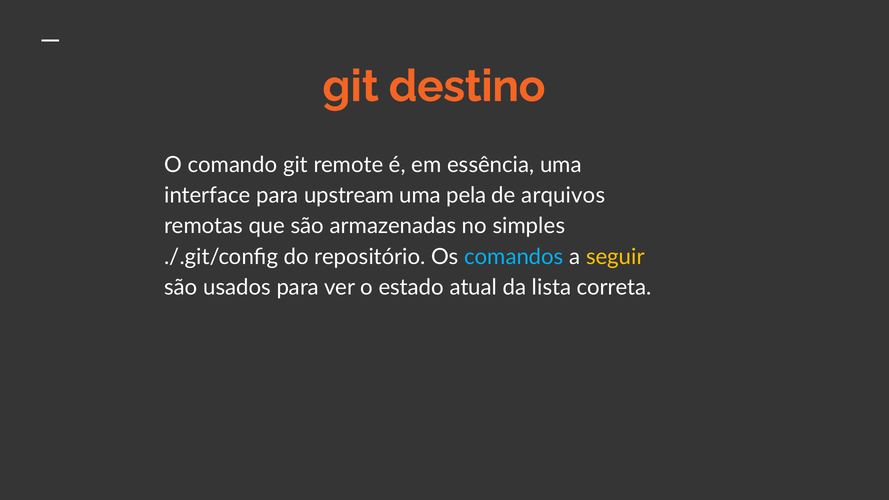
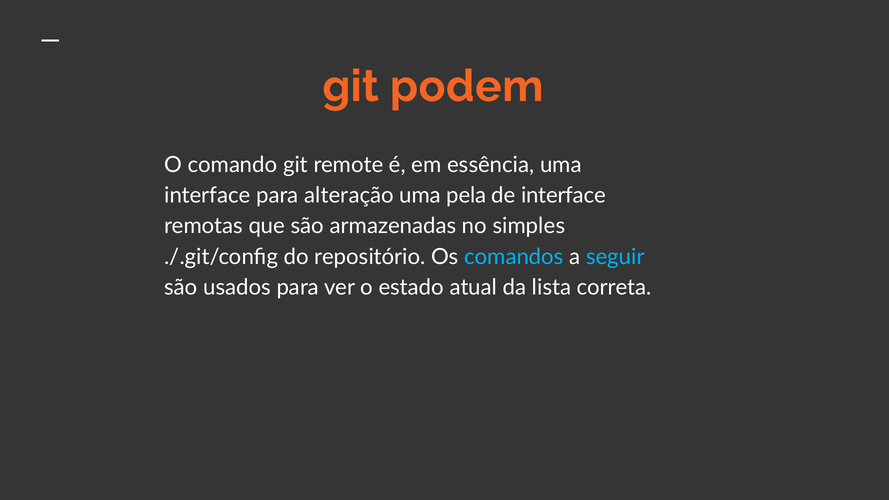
destino: destino -> podem
upstream: upstream -> alteração
de arquivos: arquivos -> interface
seguir colour: yellow -> light blue
